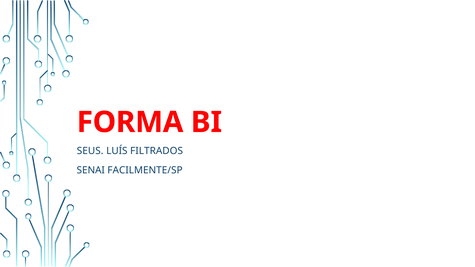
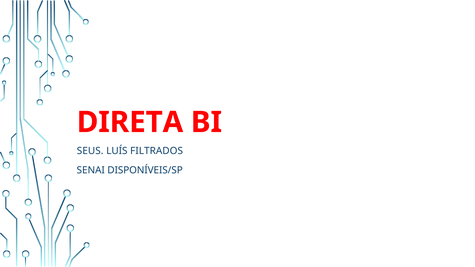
FORMA: FORMA -> DIRETA
FACILMENTE/SP: FACILMENTE/SP -> DISPONÍVEIS/SP
